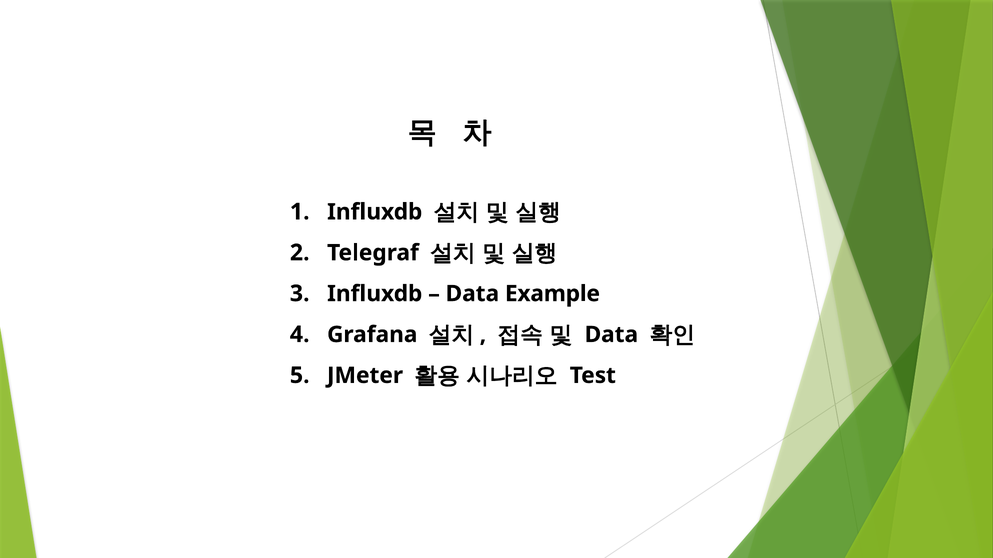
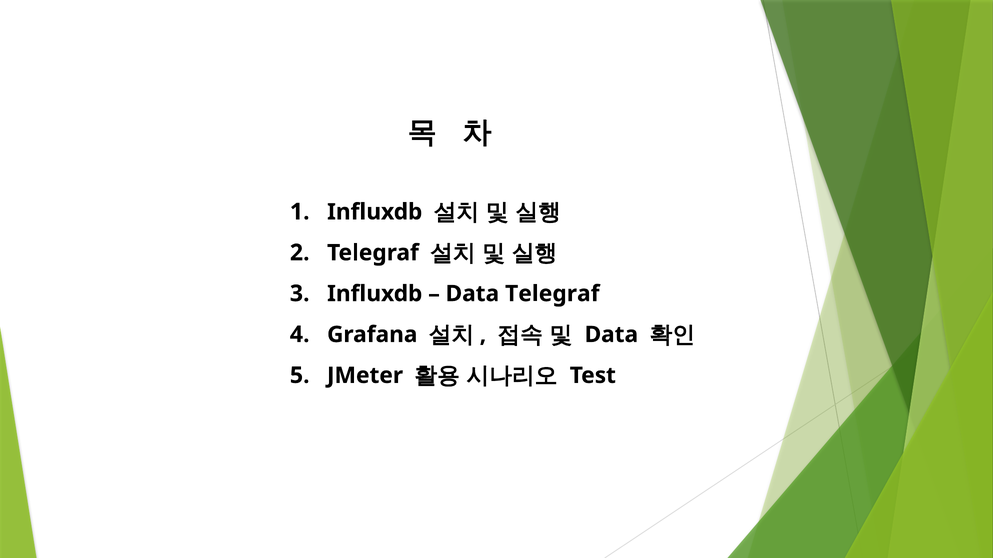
Data Example: Example -> Telegraf
